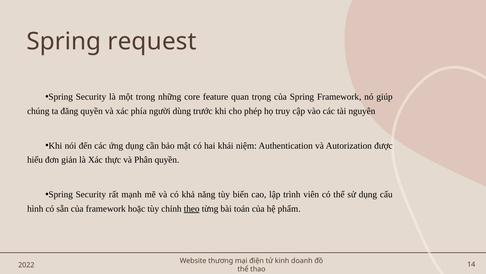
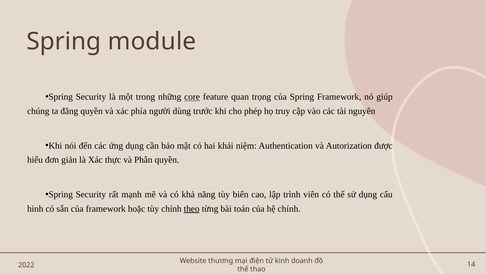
request: request -> module
core underline: none -> present
phẩm: phẩm -> chính
